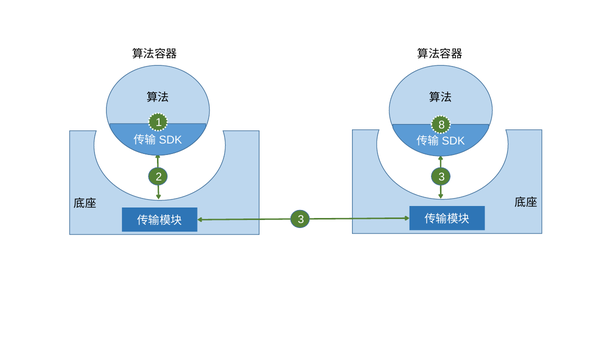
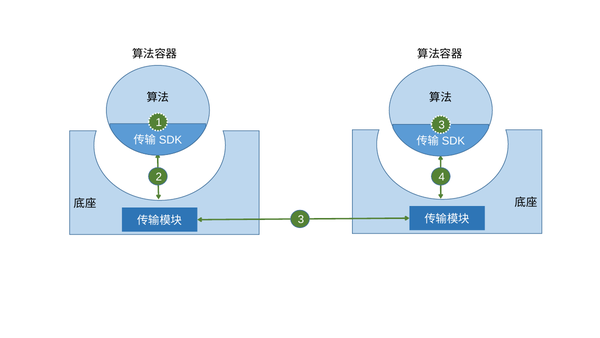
1 8: 8 -> 3
2 3: 3 -> 4
